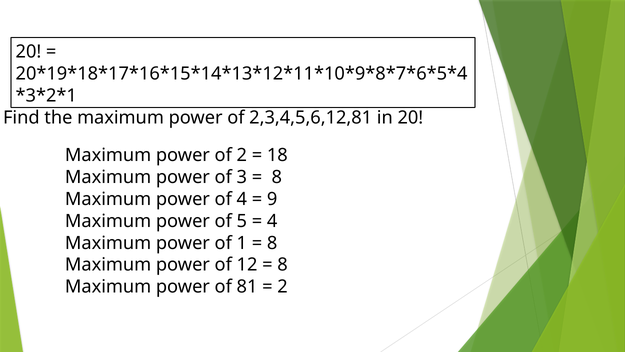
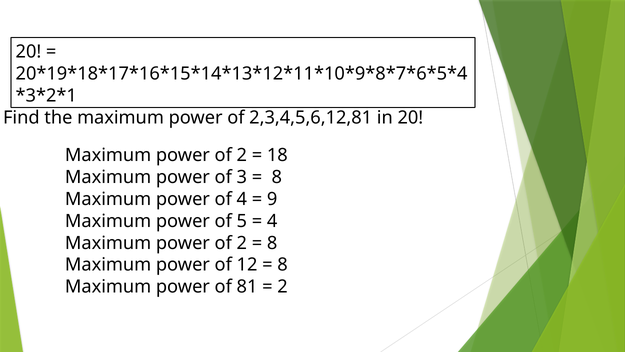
1 at (242, 243): 1 -> 2
